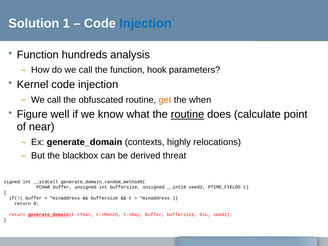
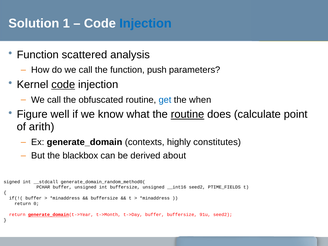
hundreds: hundreds -> scattered
hook: hook -> push
code at (63, 85) underline: none -> present
get colour: orange -> blue
near: near -> arith
relocations: relocations -> constitutes
threat: threat -> about
